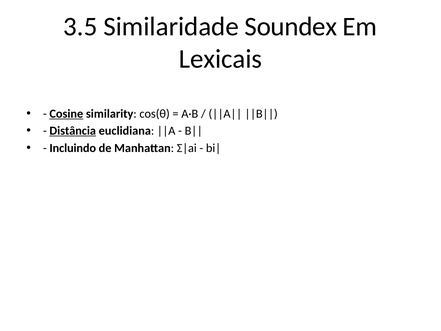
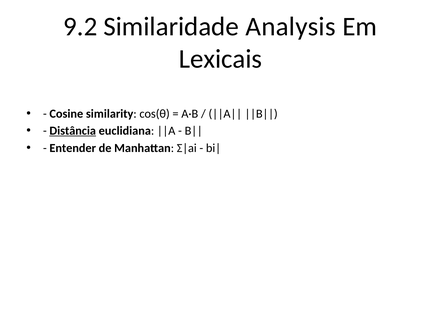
3.5: 3.5 -> 9.2
Soundex: Soundex -> Analysis
Cosine underline: present -> none
Incluindo: Incluindo -> Entender
